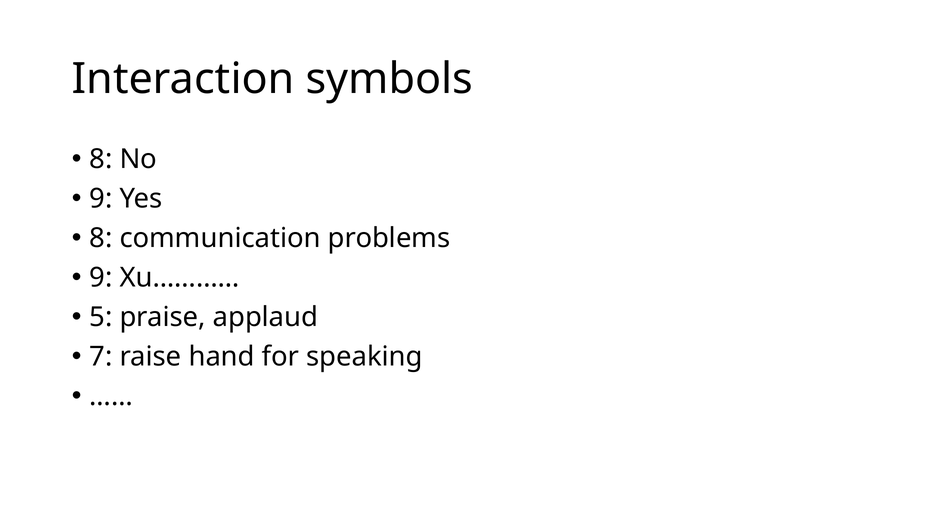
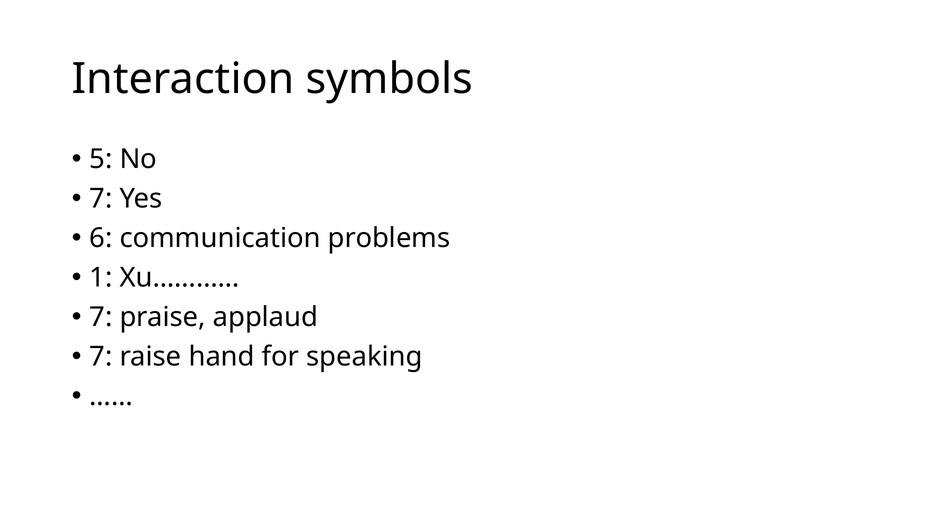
8 at (101, 159): 8 -> 5
9 at (101, 199): 9 -> 7
8 at (101, 238): 8 -> 6
9 at (101, 278): 9 -> 1
5 at (101, 317): 5 -> 7
